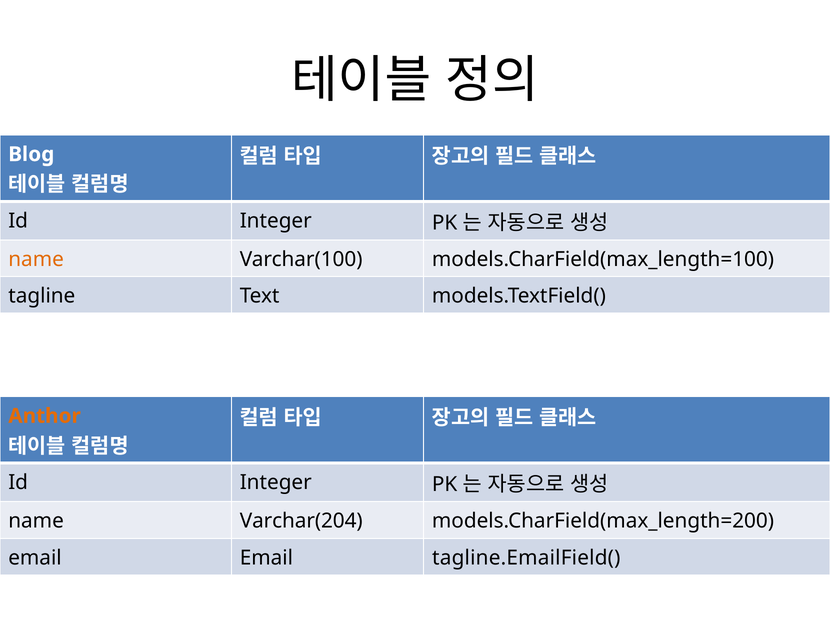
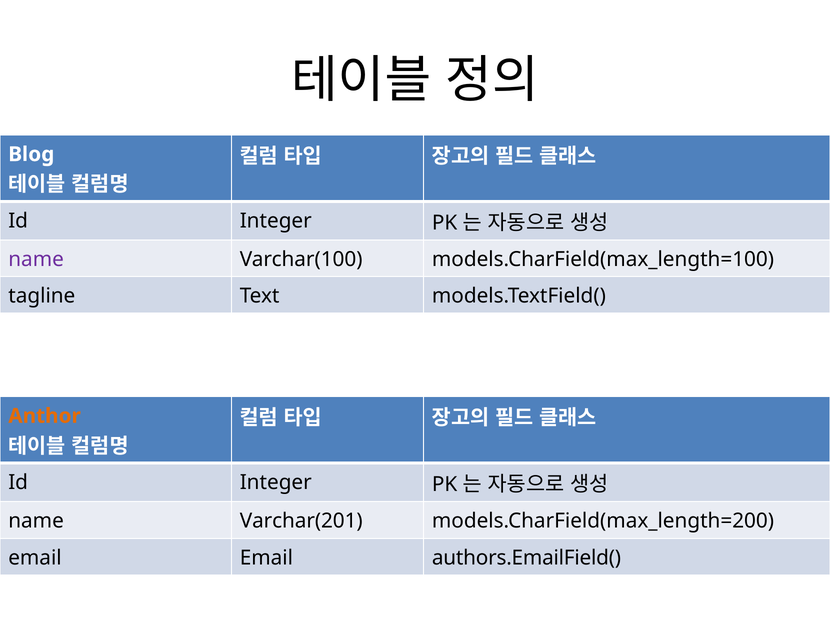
name at (36, 259) colour: orange -> purple
Varchar(204: Varchar(204 -> Varchar(201
tagline.EmailField(: tagline.EmailField( -> authors.EmailField(
